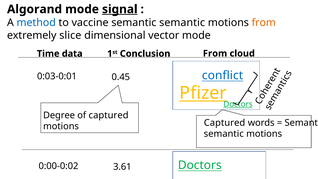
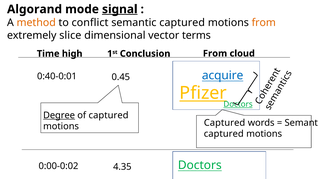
method colour: blue -> orange
vaccine: vaccine -> conflict
semantic at (182, 23): semantic -> captured
vector mode: mode -> terms
data: data -> high
conflict: conflict -> acquire
0:03-0:01: 0:03-0:01 -> 0:40-0:01
Degree underline: none -> present
semantic at (224, 134): semantic -> captured
3.61: 3.61 -> 4.35
